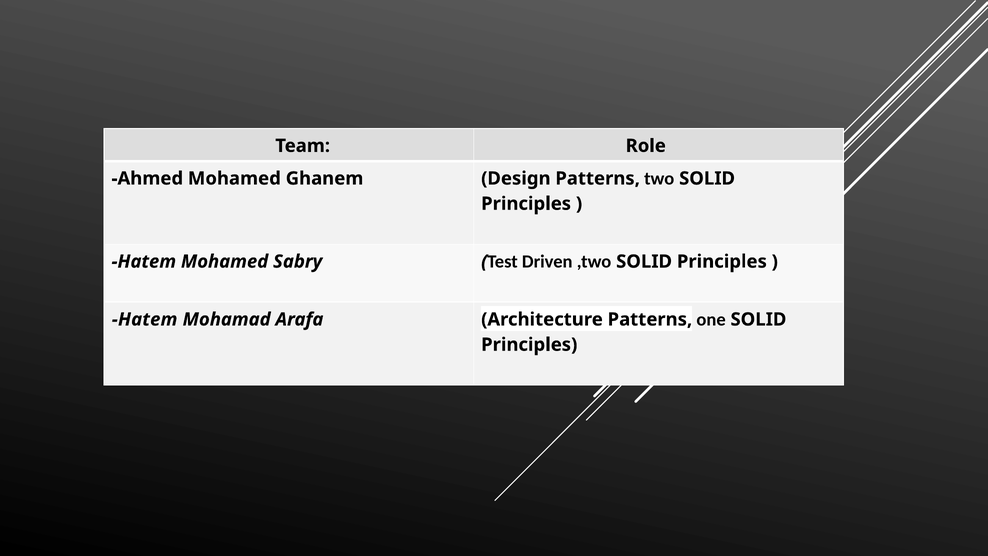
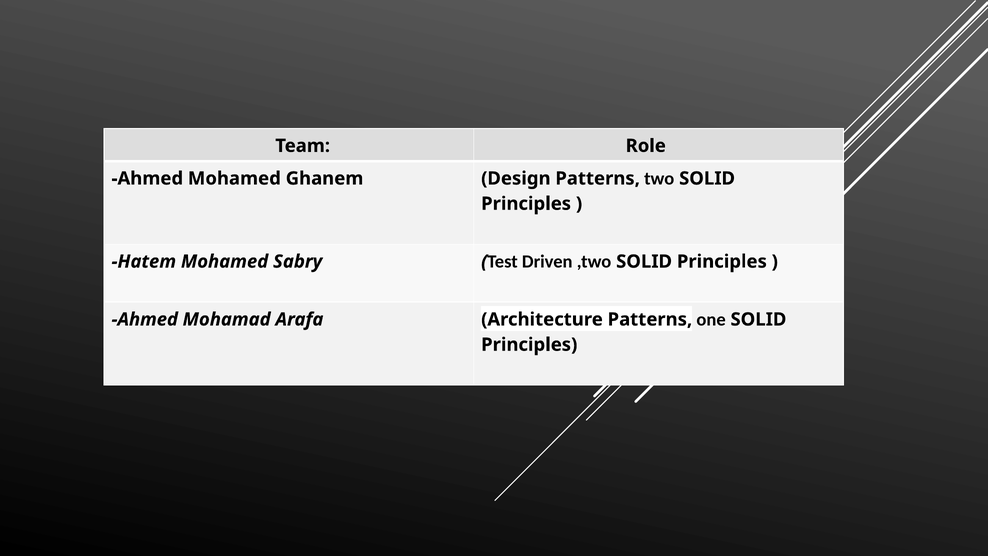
Hatem at (145, 319): Hatem -> Ahmed
